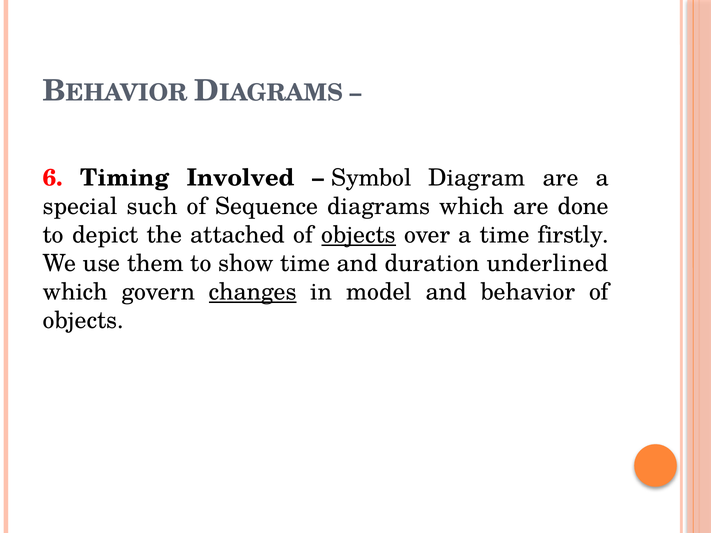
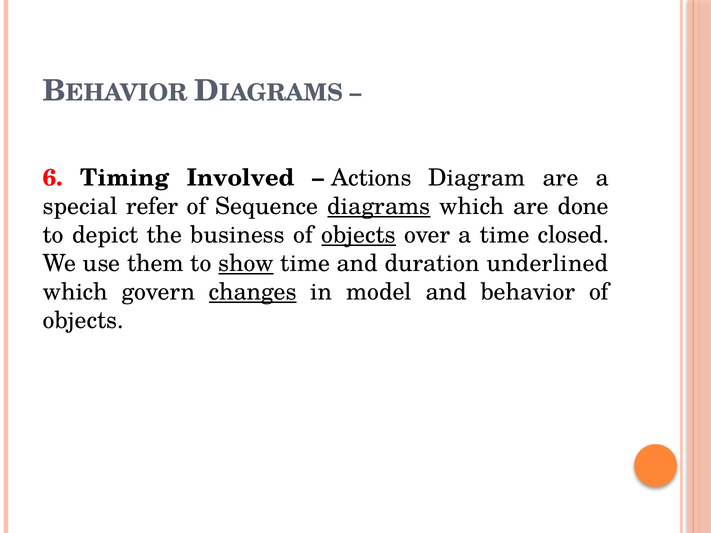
Symbol: Symbol -> Actions
such: such -> refer
diagrams underline: none -> present
attached: attached -> business
firstly: firstly -> closed
show underline: none -> present
